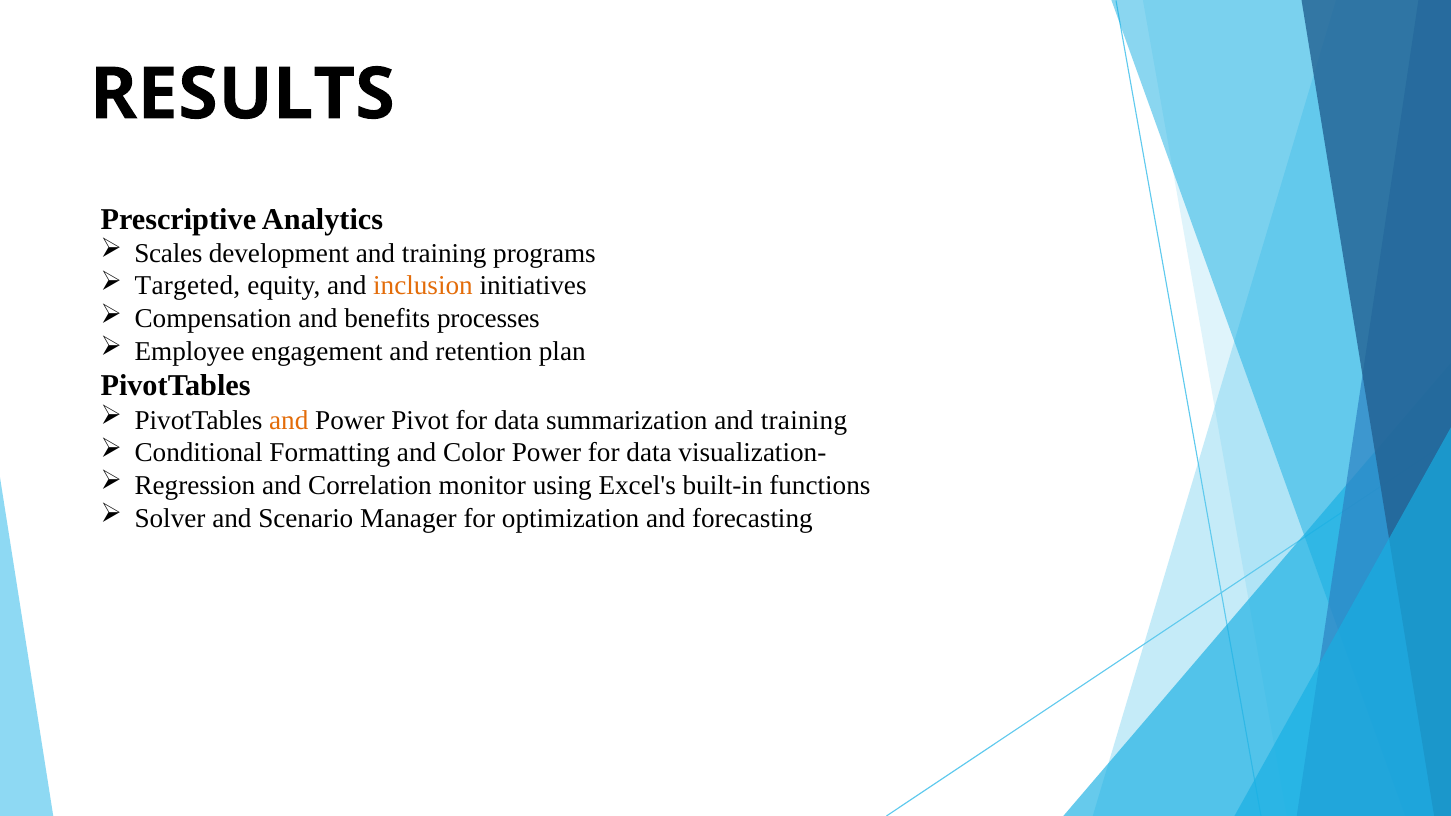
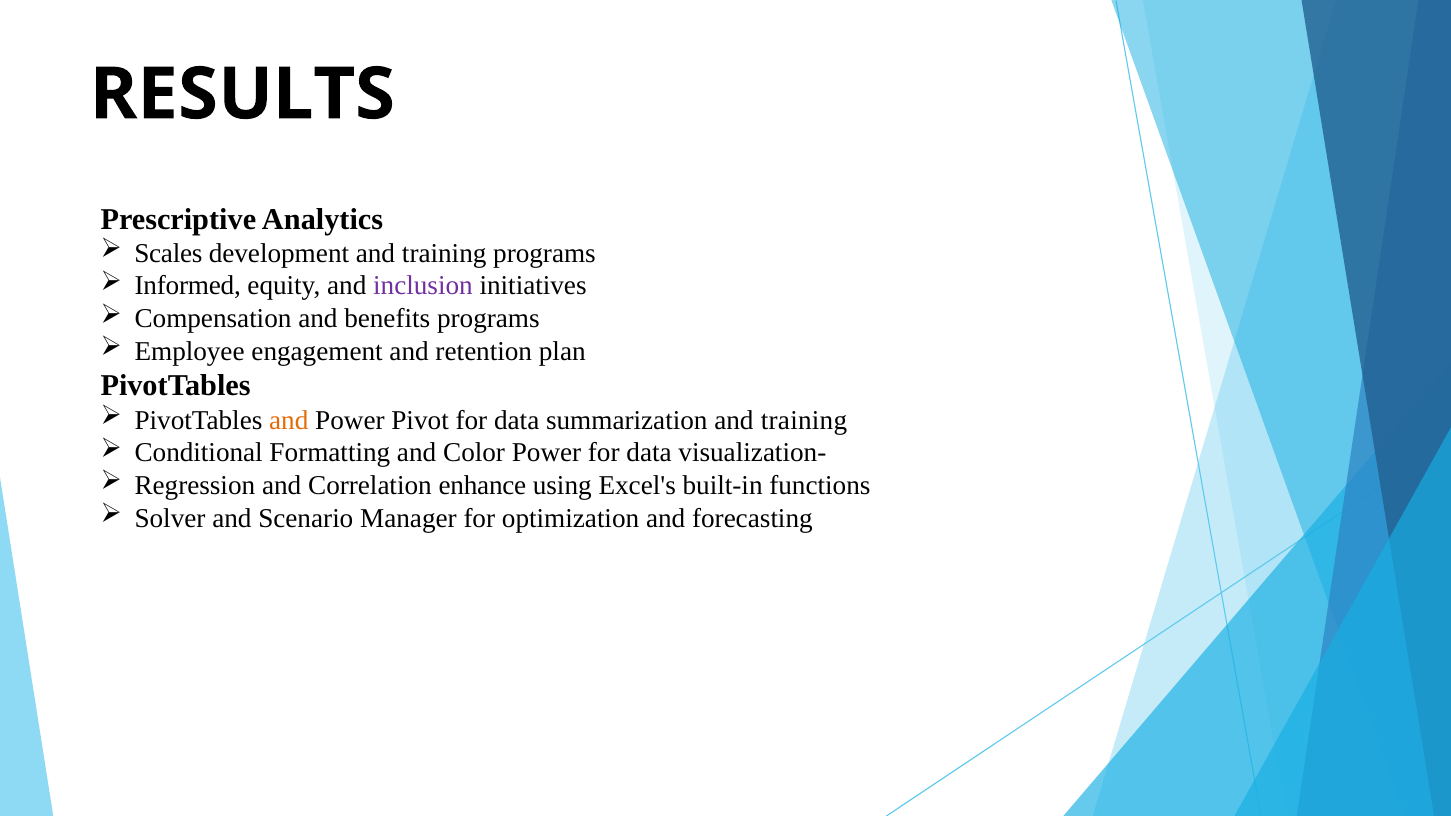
Targeted: Targeted -> Informed
inclusion colour: orange -> purple
benefits processes: processes -> programs
monitor: monitor -> enhance
